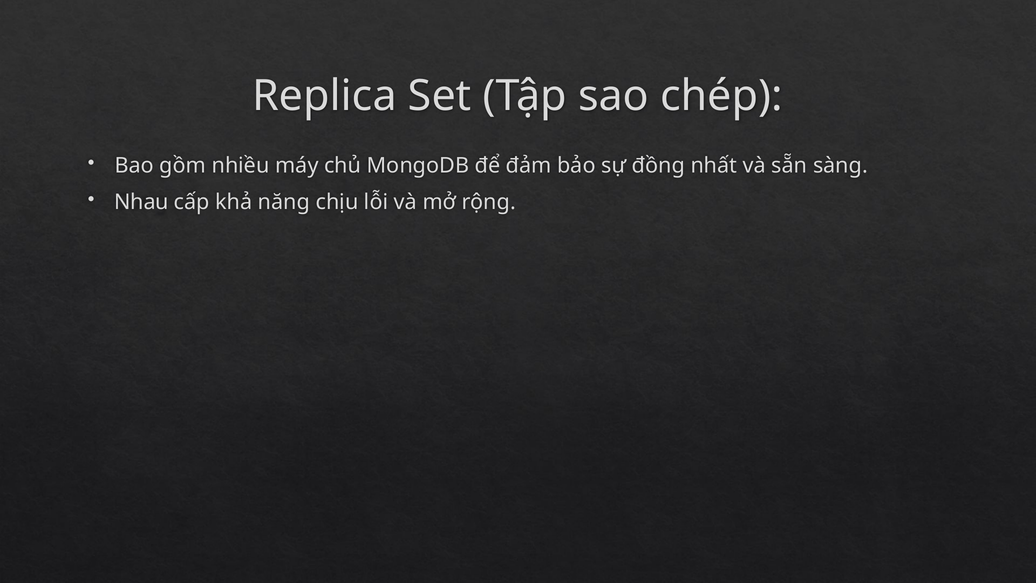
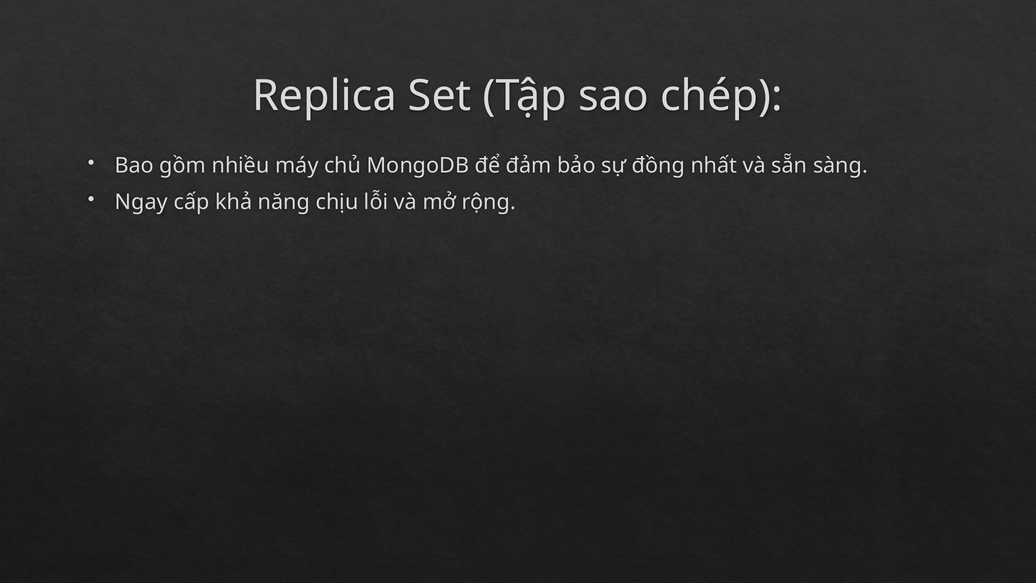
Nhau: Nhau -> Ngay
